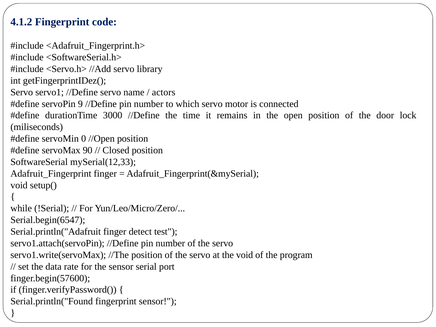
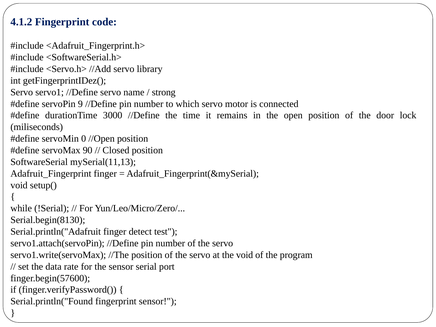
actors: actors -> strong
mySerial(12,33: mySerial(12,33 -> mySerial(11,13
Serial.begin(6547: Serial.begin(6547 -> Serial.begin(8130
